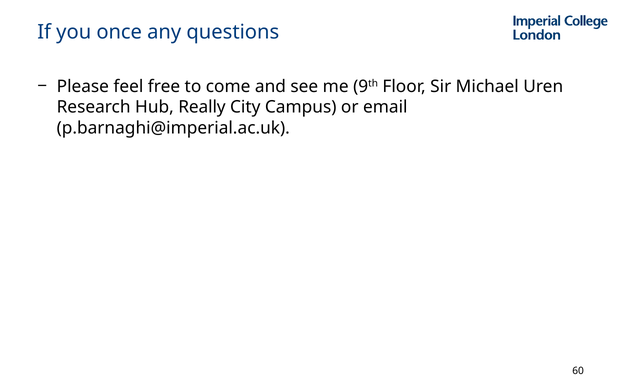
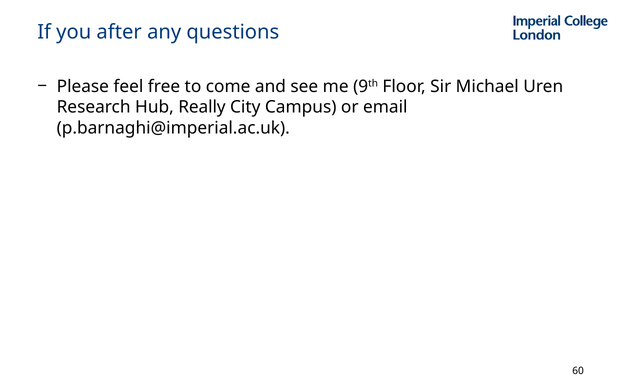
once: once -> after
